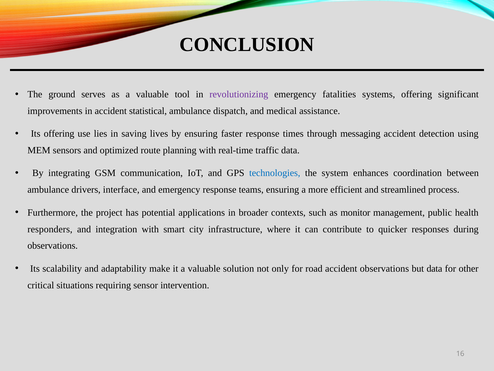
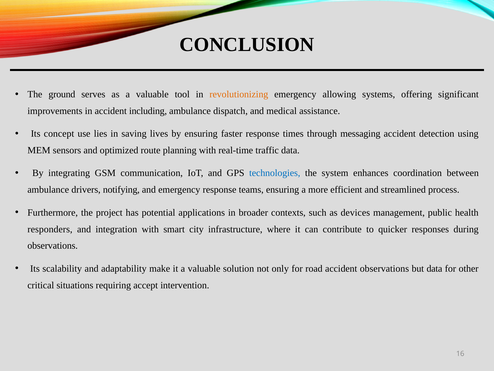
revolutionizing colour: purple -> orange
fatalities: fatalities -> allowing
statistical: statistical -> including
Its offering: offering -> concept
interface: interface -> notifying
monitor: monitor -> devices
sensor: sensor -> accept
